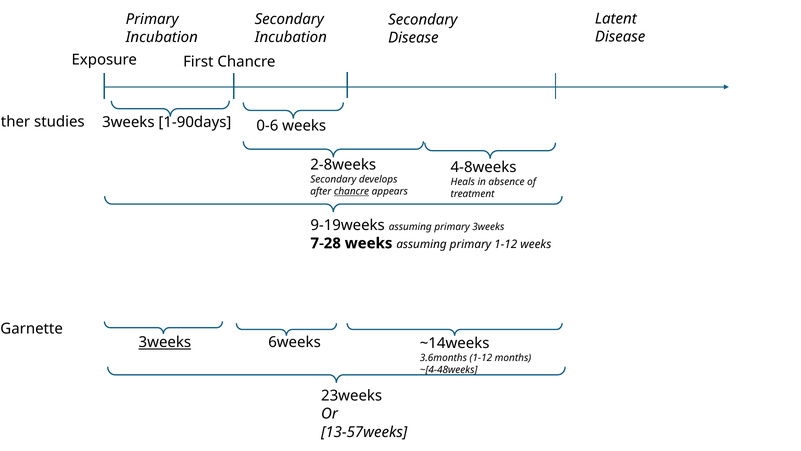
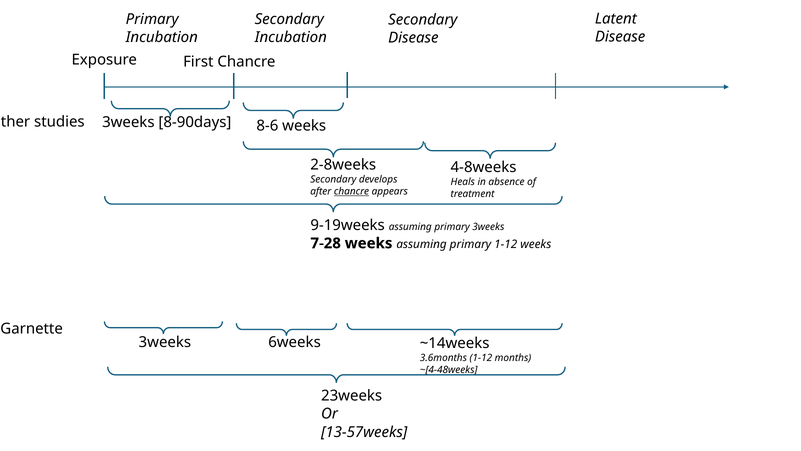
0-6: 0-6 -> 8-6
1-90days: 1-90days -> 8-90days
3weeks at (165, 342) underline: present -> none
